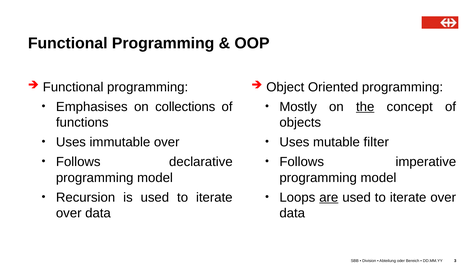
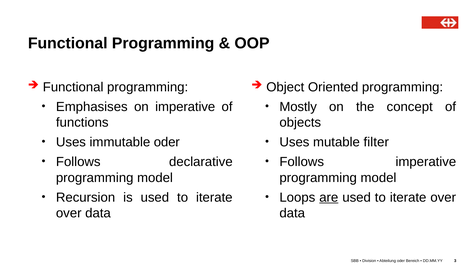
on collections: collections -> imperative
the underline: present -> none
immutable over: over -> oder
